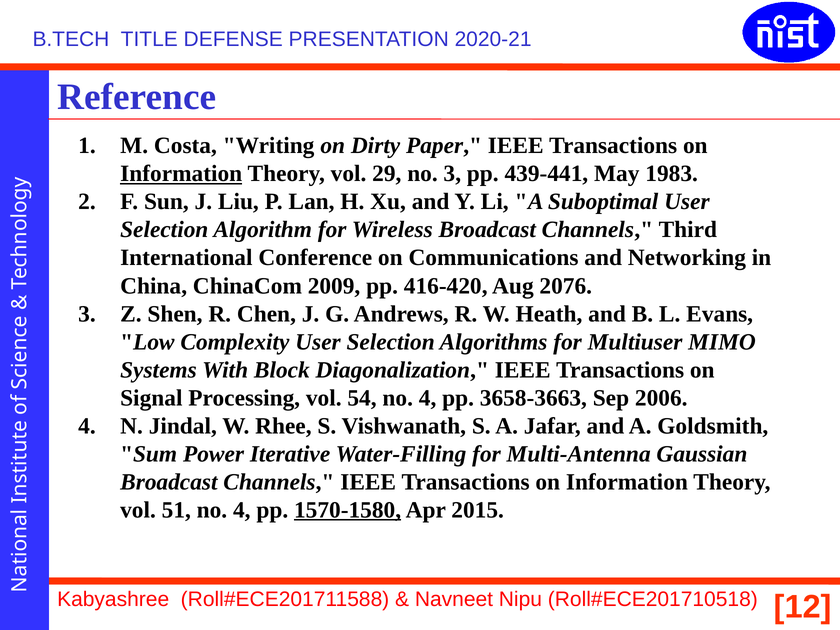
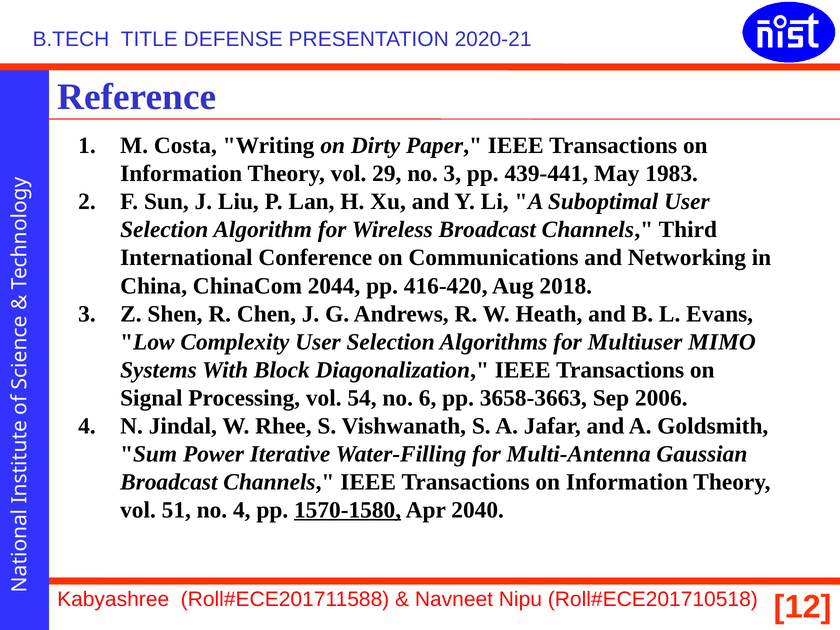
Information at (181, 174) underline: present -> none
2009: 2009 -> 2044
2076: 2076 -> 2018
54 no 4: 4 -> 6
2015: 2015 -> 2040
